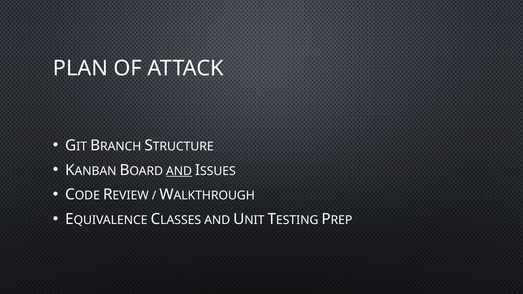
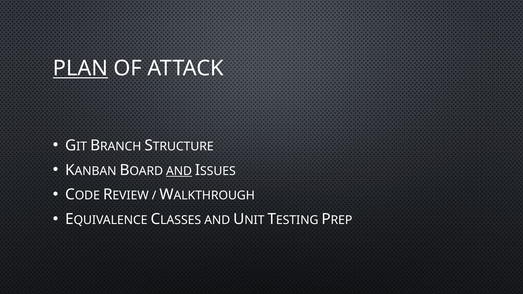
PLAN underline: none -> present
